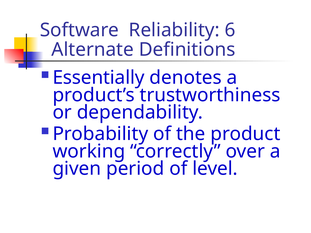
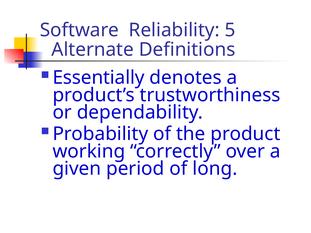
6: 6 -> 5
level: level -> long
